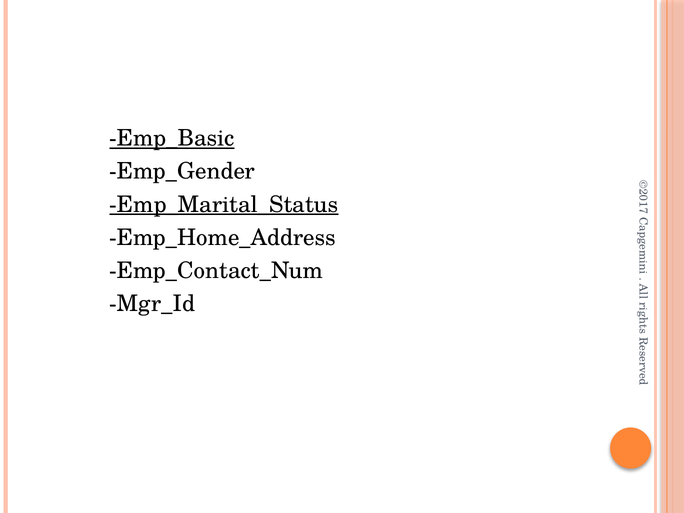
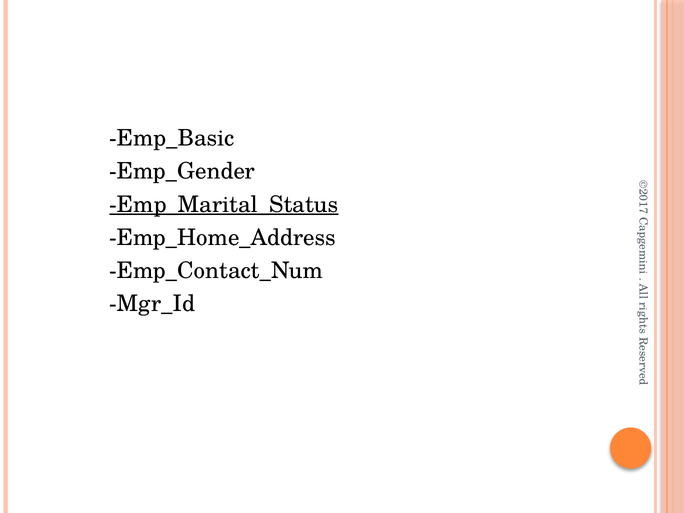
Emp_Basic underline: present -> none
